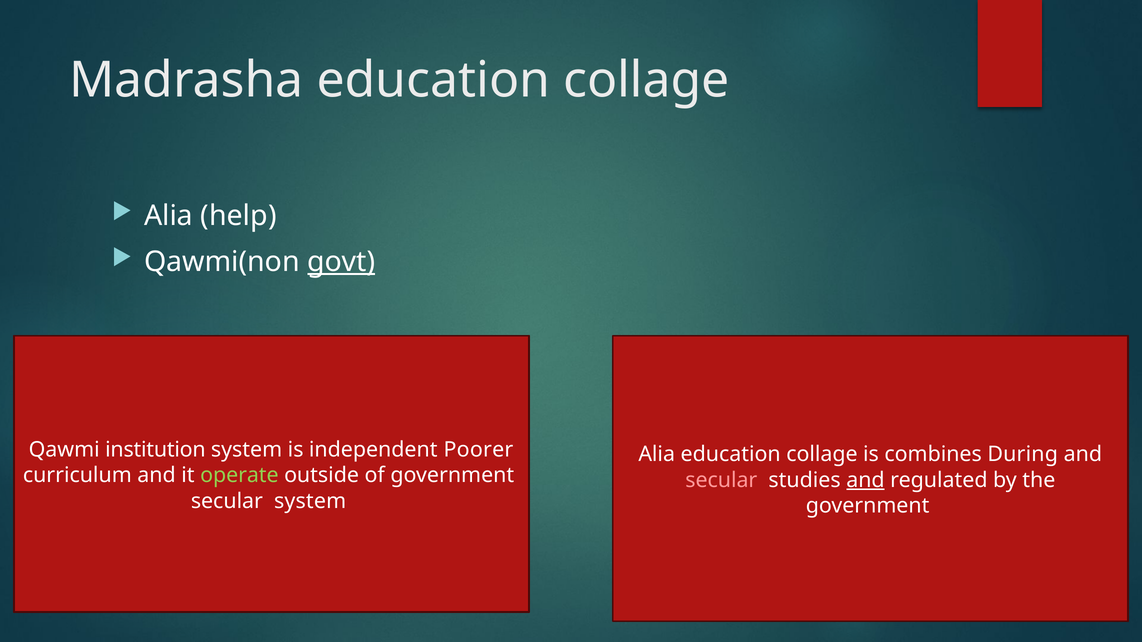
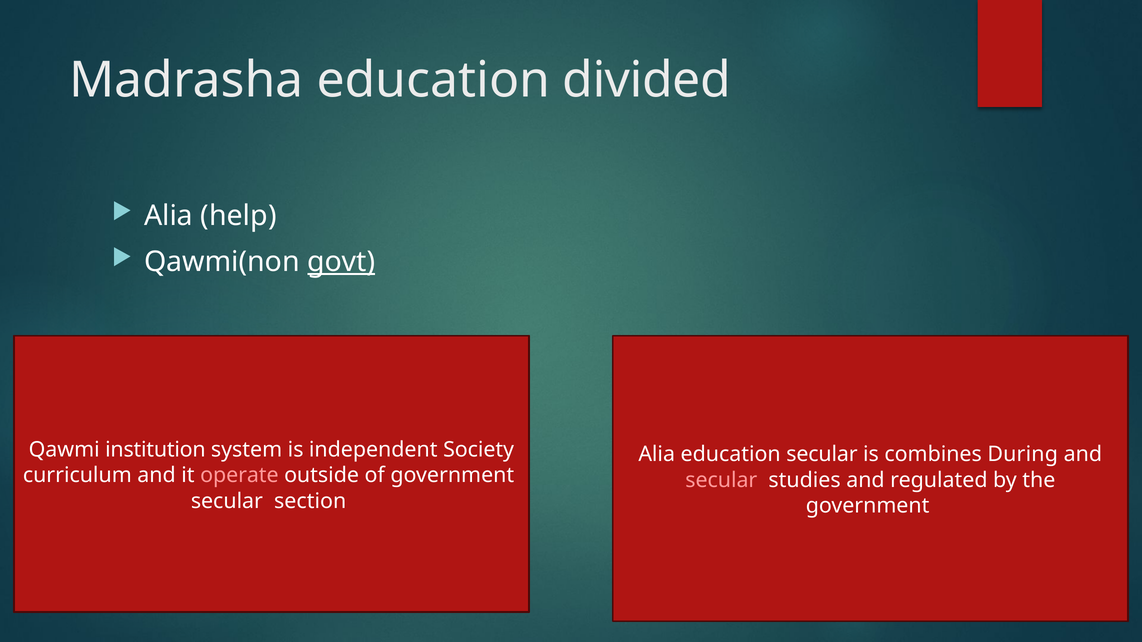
Madrasha education collage: collage -> divided
Poorer: Poorer -> Society
Alia education collage: collage -> secular
operate colour: light green -> pink
and at (865, 480) underline: present -> none
secular system: system -> section
